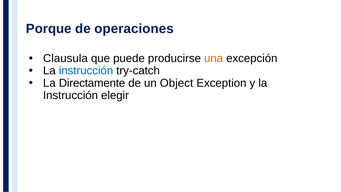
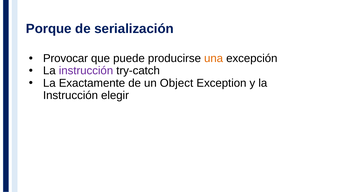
operaciones: operaciones -> serialización
Clausula: Clausula -> Provocar
instrucción at (86, 71) colour: blue -> purple
Directamente: Directamente -> Exactamente
